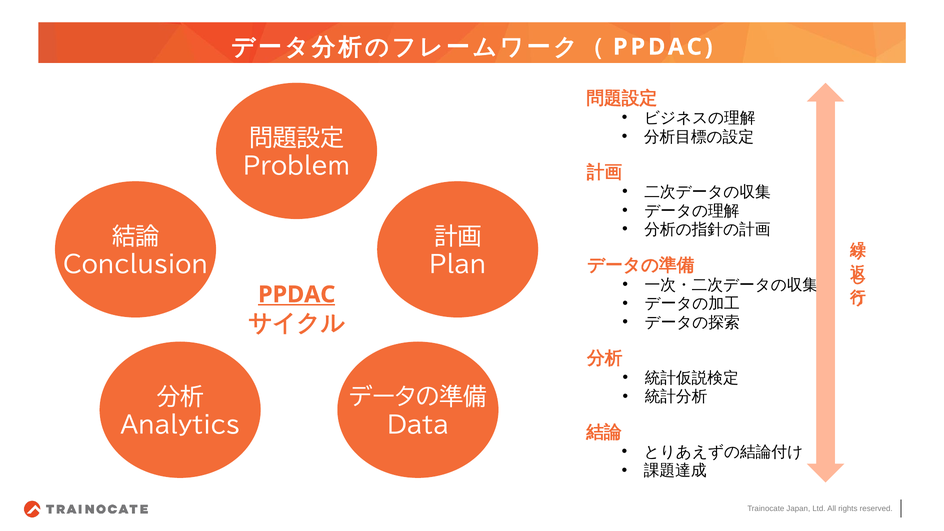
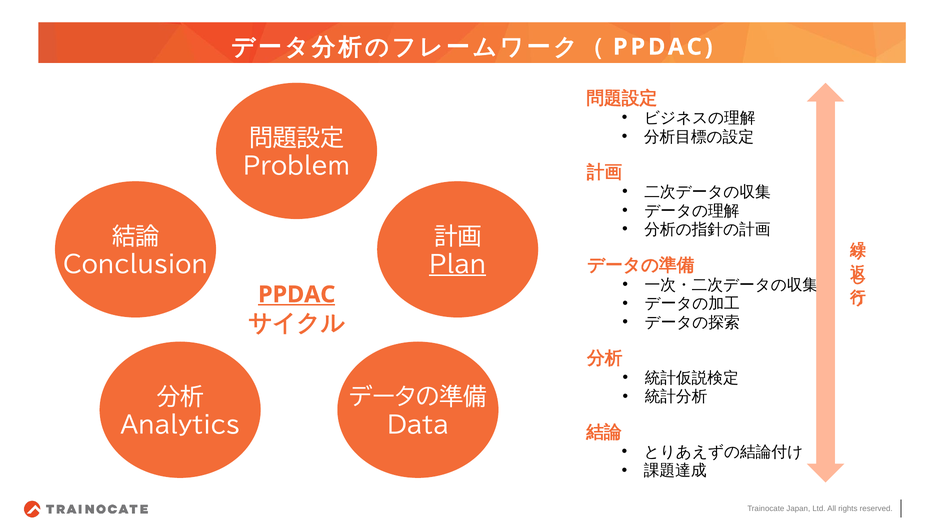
Plan underline: none -> present
